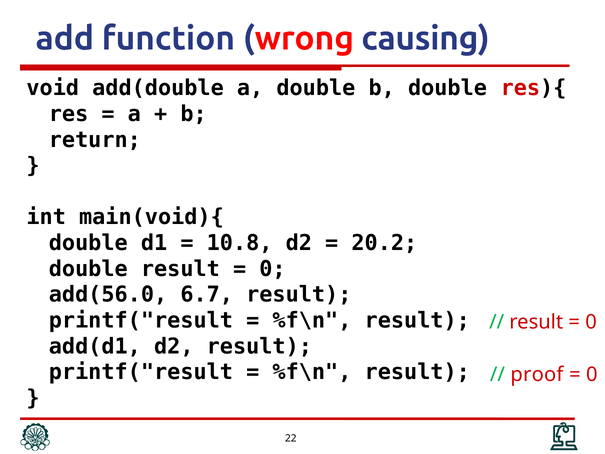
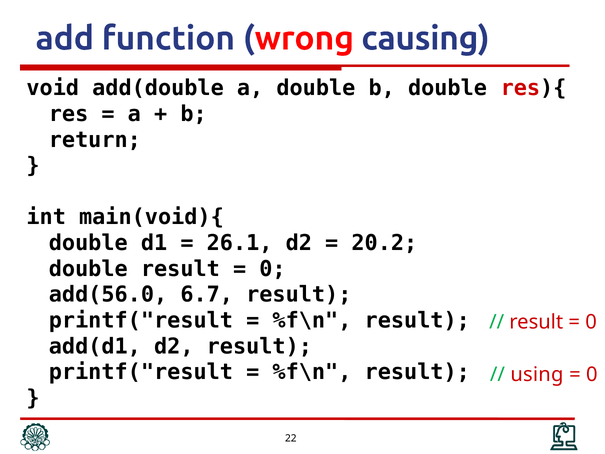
10.8: 10.8 -> 26.1
proof: proof -> using
